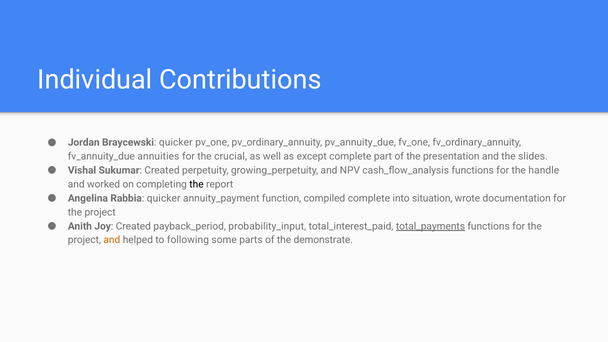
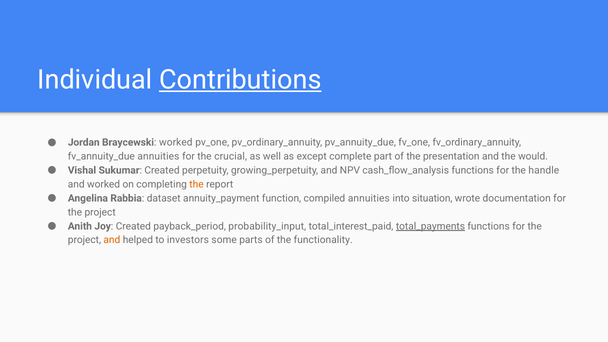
Contributions underline: none -> present
Braycewski quicker: quicker -> worked
slides: slides -> would
the at (197, 184) colour: black -> orange
Rabbia quicker: quicker -> dataset
compiled complete: complete -> annuities
following: following -> investors
demonstrate: demonstrate -> functionality
